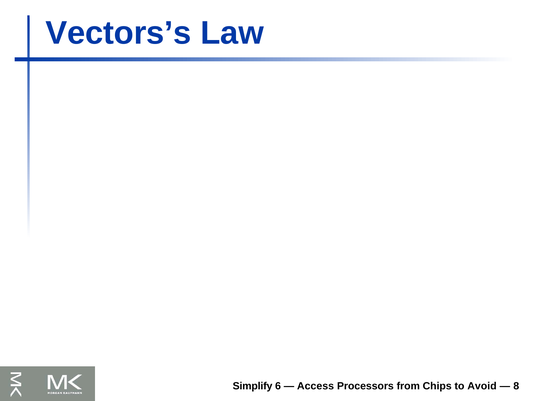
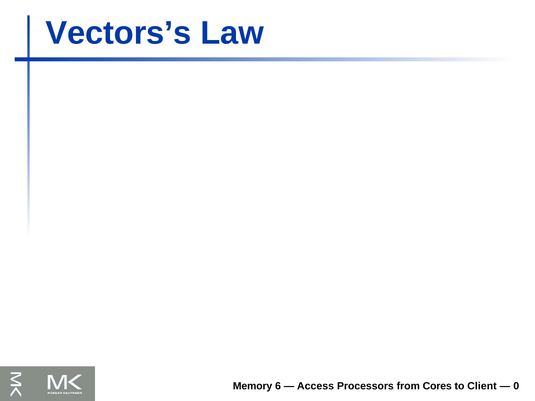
Simplify: Simplify -> Memory
Chips: Chips -> Cores
Avoid: Avoid -> Client
8: 8 -> 0
